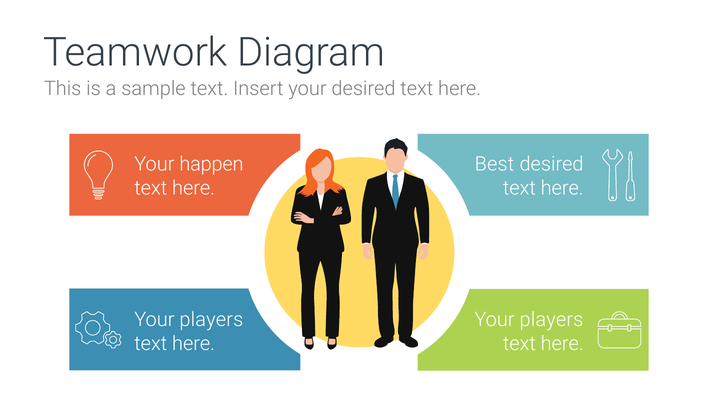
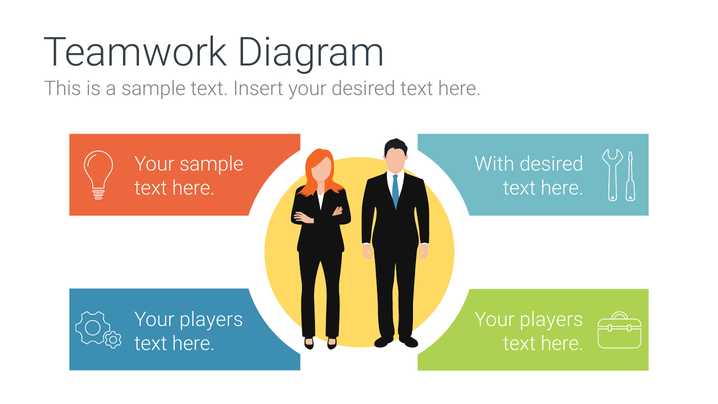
Your happen: happen -> sample
Best: Best -> With
